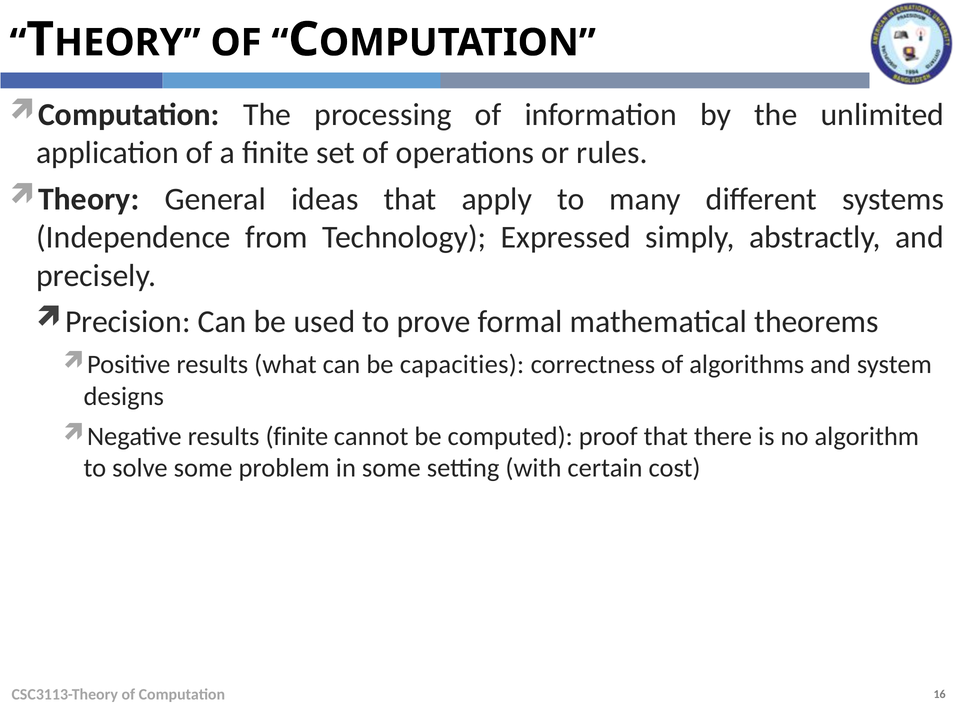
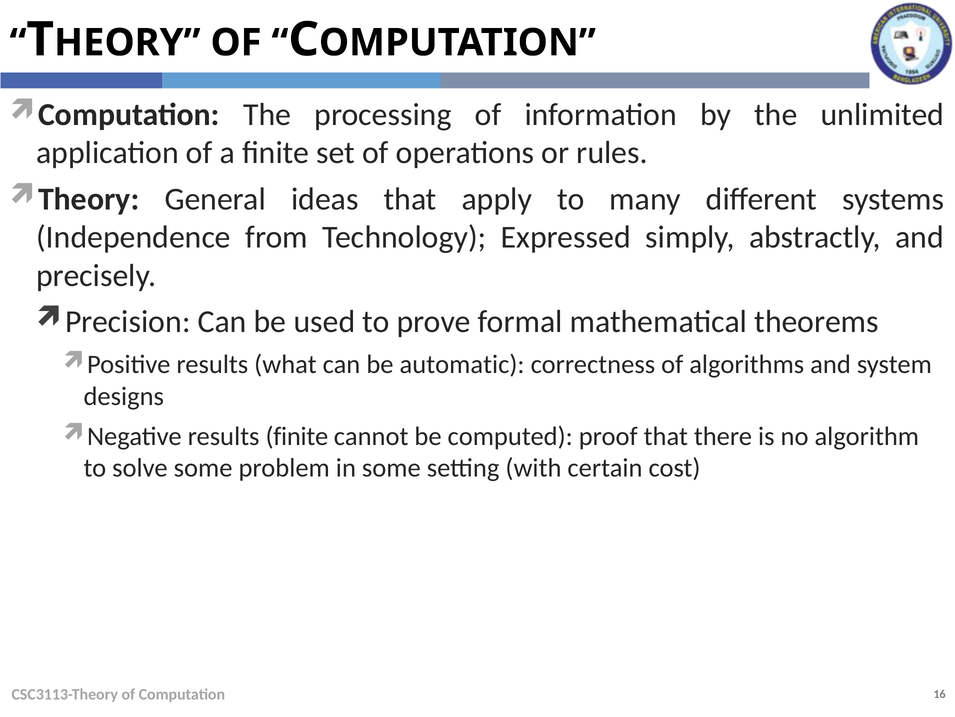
capacities: capacities -> automatic
